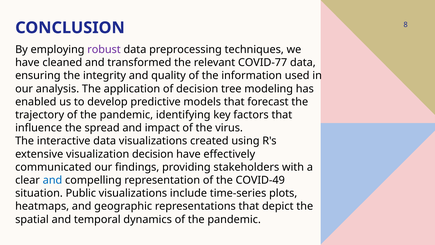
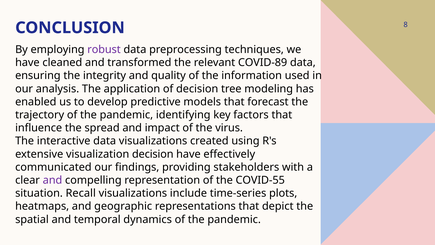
COVID-77: COVID-77 -> COVID-89
and at (52, 180) colour: blue -> purple
COVID-49: COVID-49 -> COVID-55
Public: Public -> Recall
